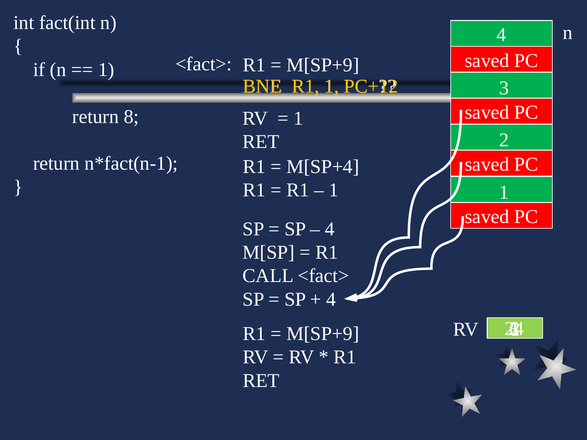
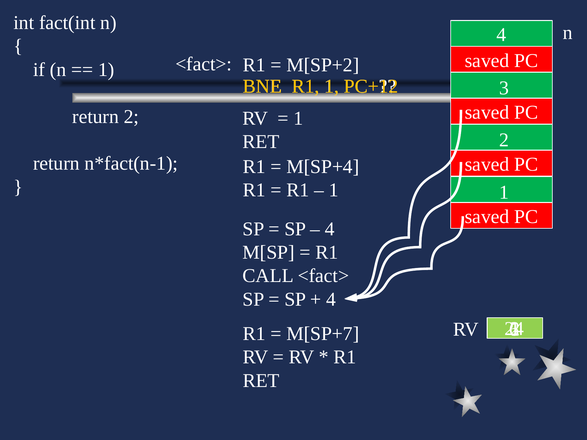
M[SP+9 at (323, 65): M[SP+9 -> M[SP+2
return 8: 8 -> 2
M[SP+9 at (323, 334): M[SP+9 -> M[SP+7
